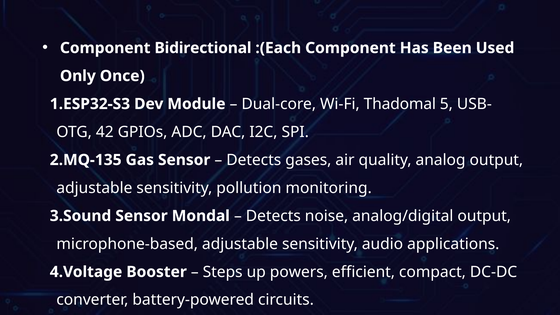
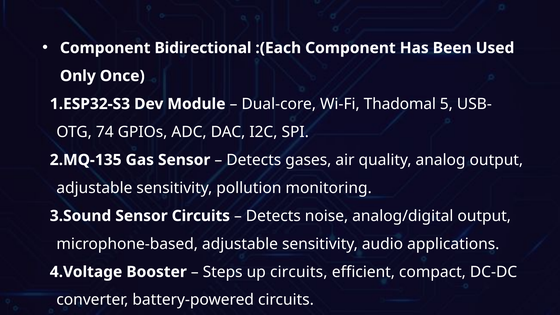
42: 42 -> 74
Sensor Mondal: Mondal -> Circuits
up powers: powers -> circuits
